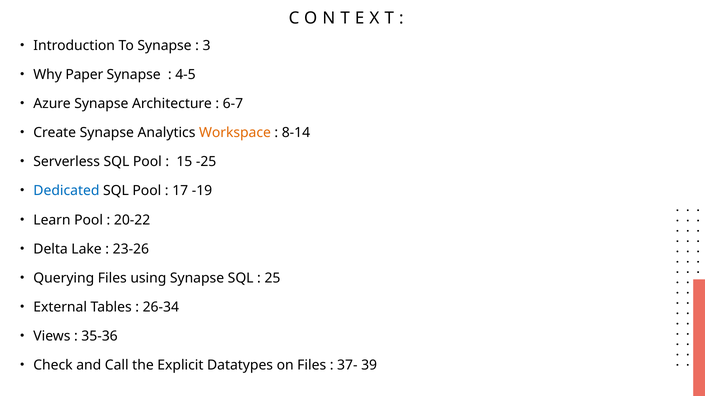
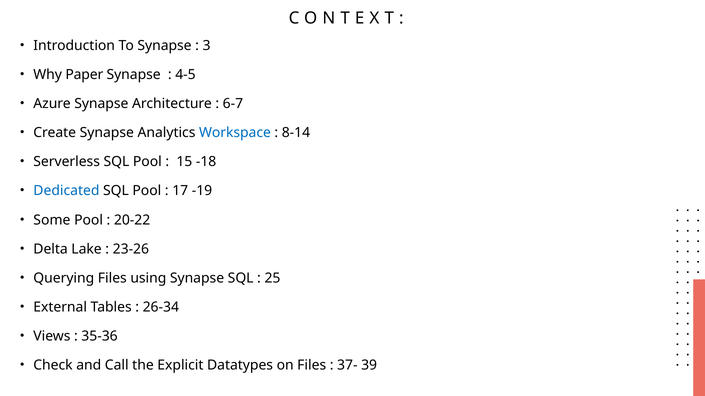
Workspace colour: orange -> blue
-25: -25 -> -18
Learn: Learn -> Some
